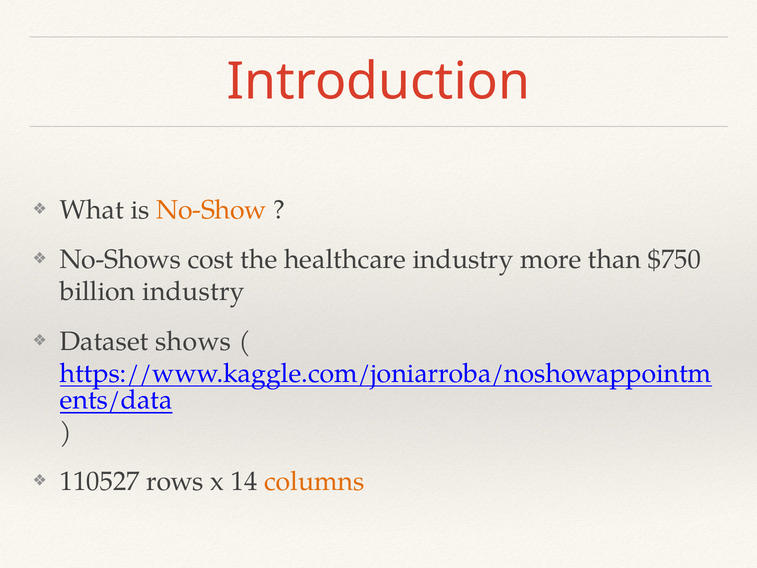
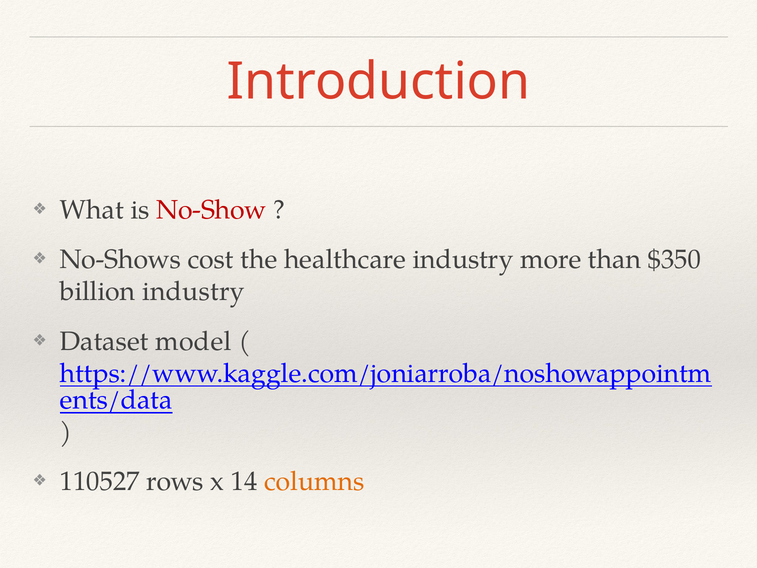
No-Show colour: orange -> red
$750: $750 -> $350
shows: shows -> model
